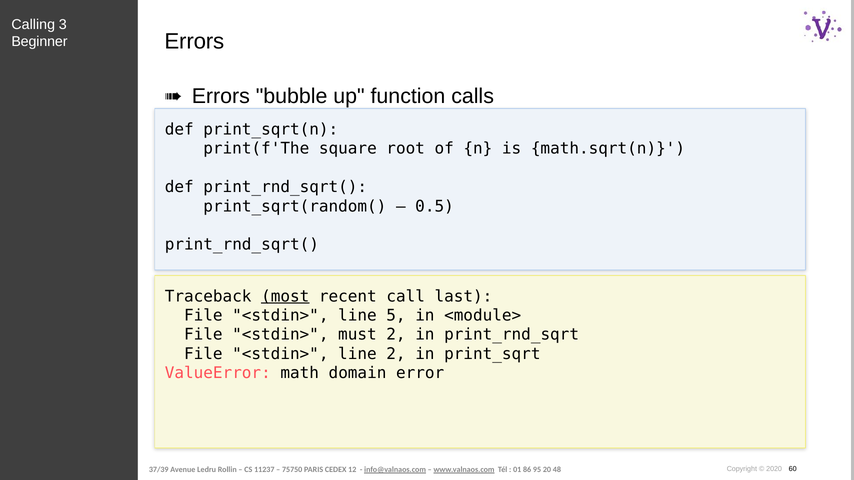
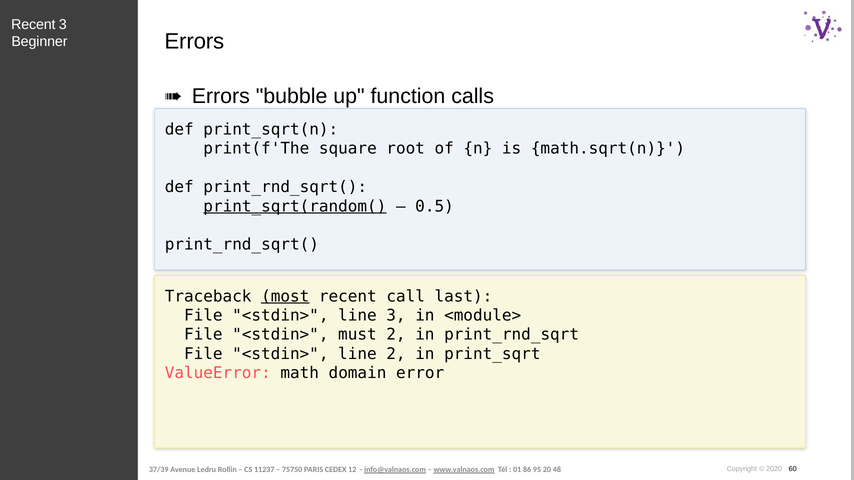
Calling at (33, 25): Calling -> Recent
print_sqrt(random( underline: none -> present
line 5: 5 -> 3
